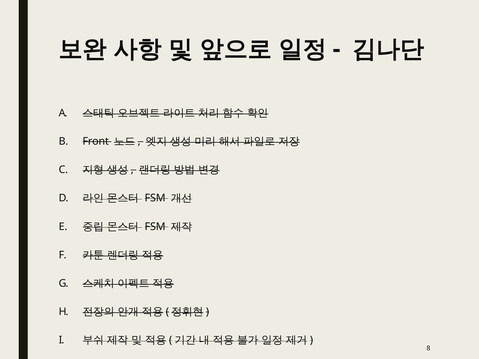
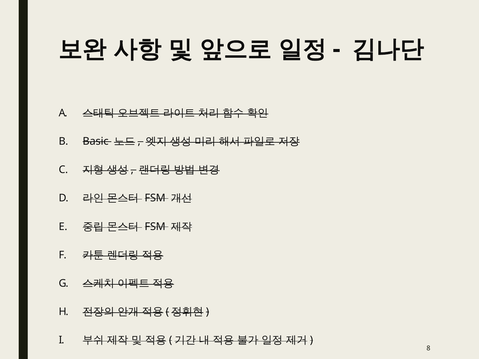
Front: Front -> Basic
